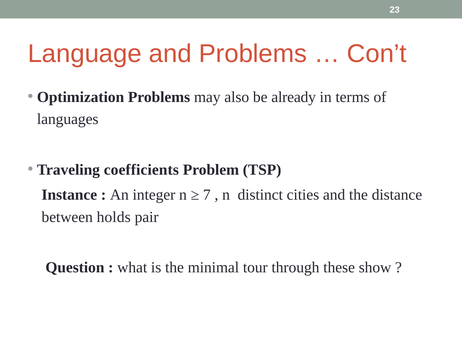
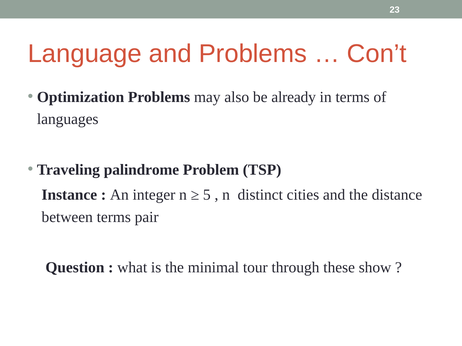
coefficients: coefficients -> palindrome
7: 7 -> 5
between holds: holds -> terms
